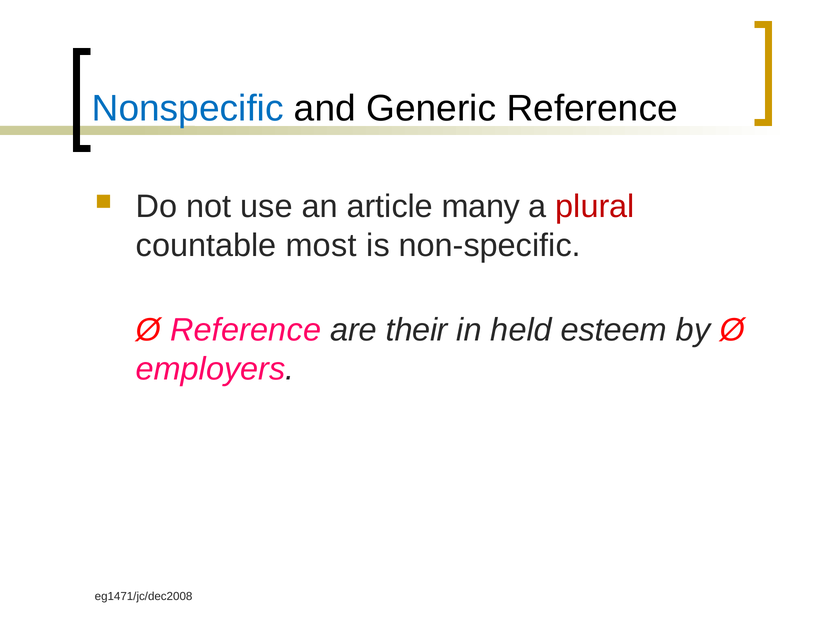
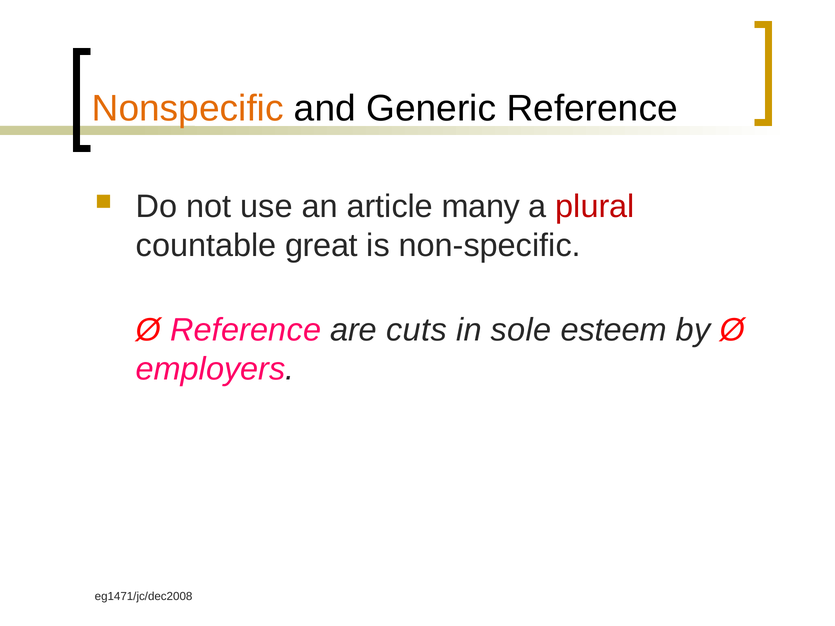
Nonspecific colour: blue -> orange
most: most -> great
their: their -> cuts
held: held -> sole
